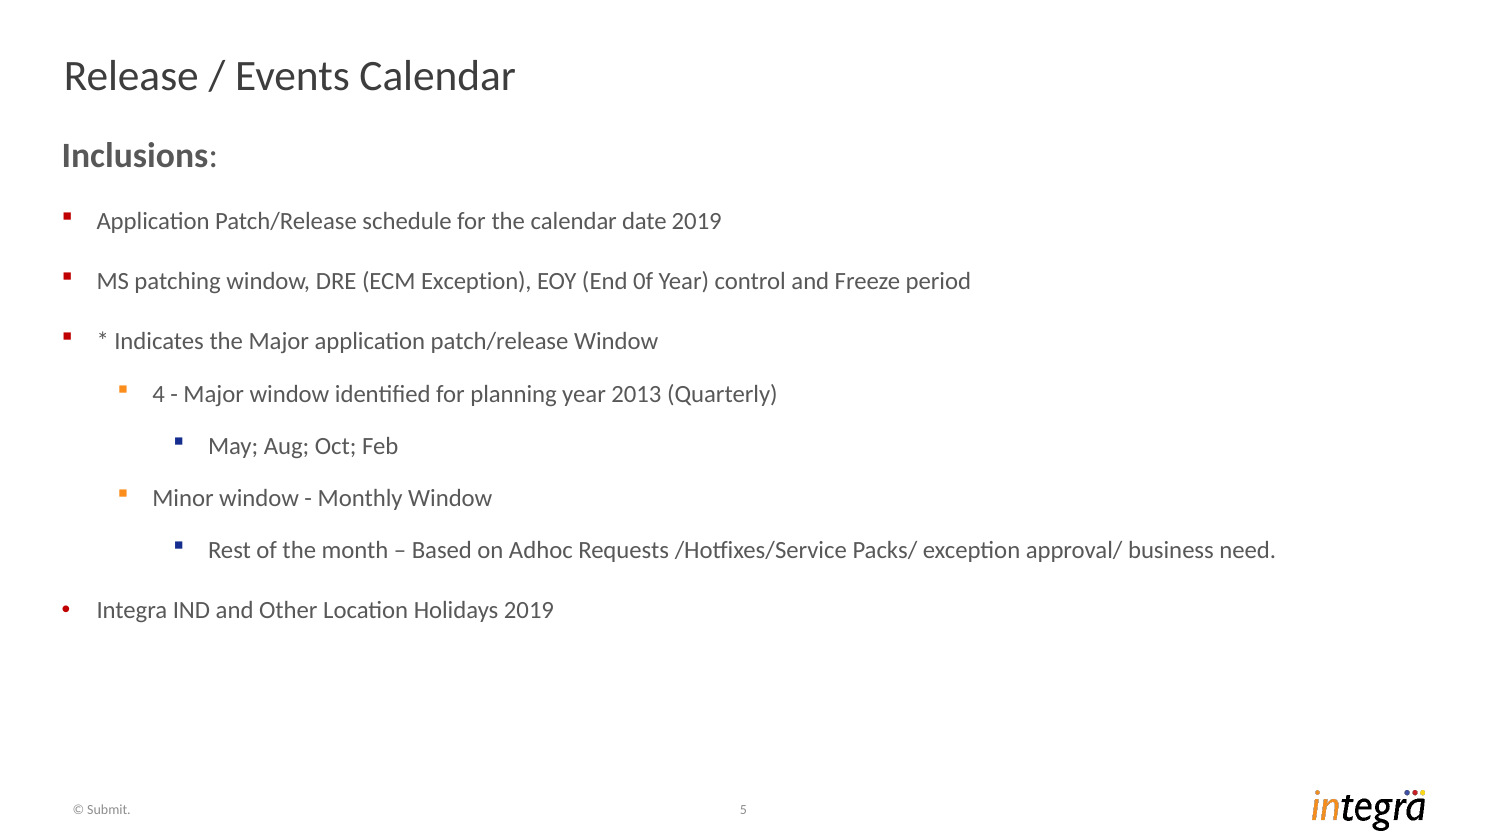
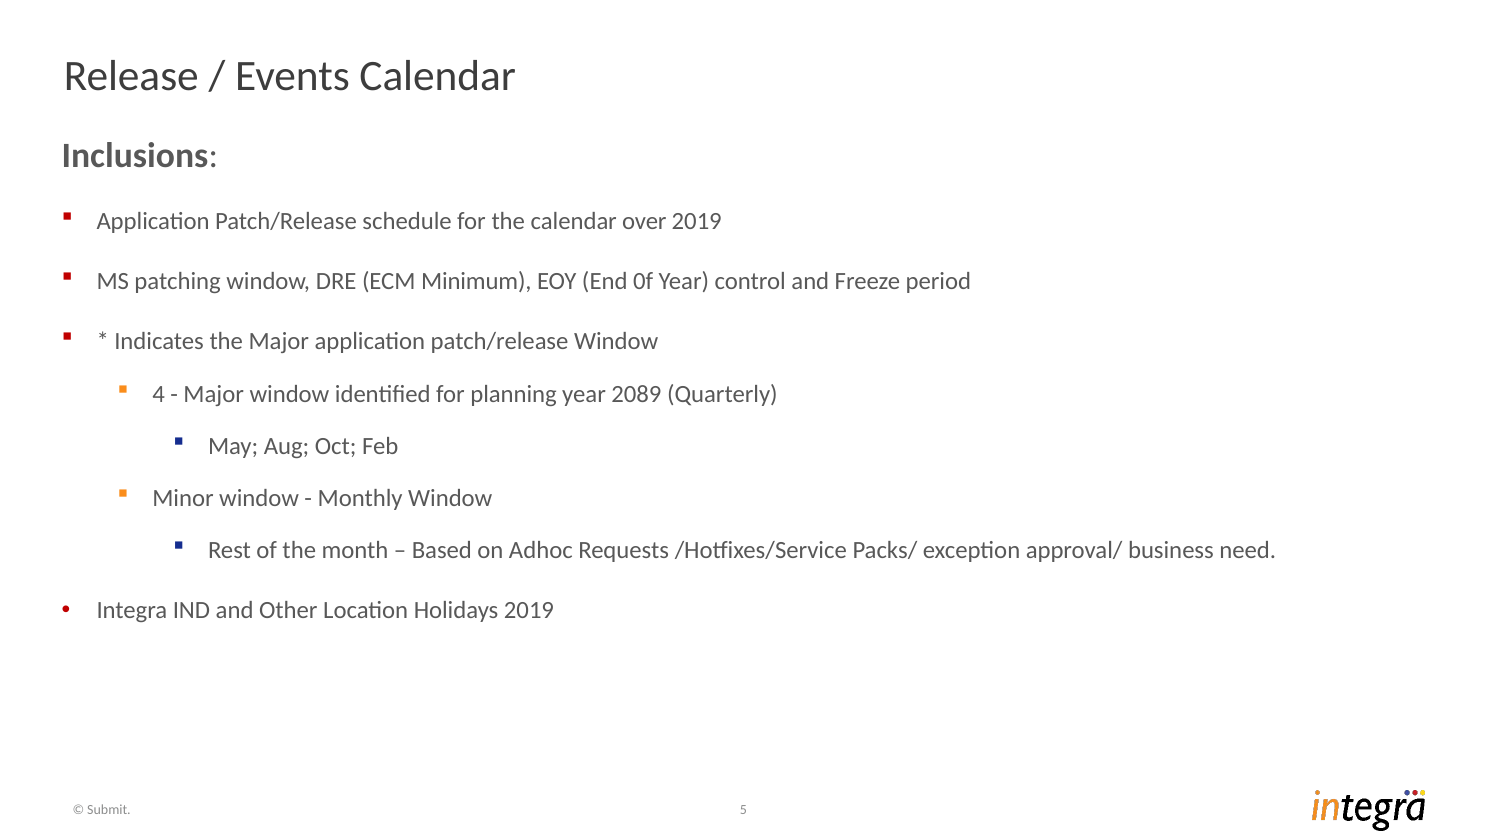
date: date -> over
ECM Exception: Exception -> Minimum
2013: 2013 -> 2089
